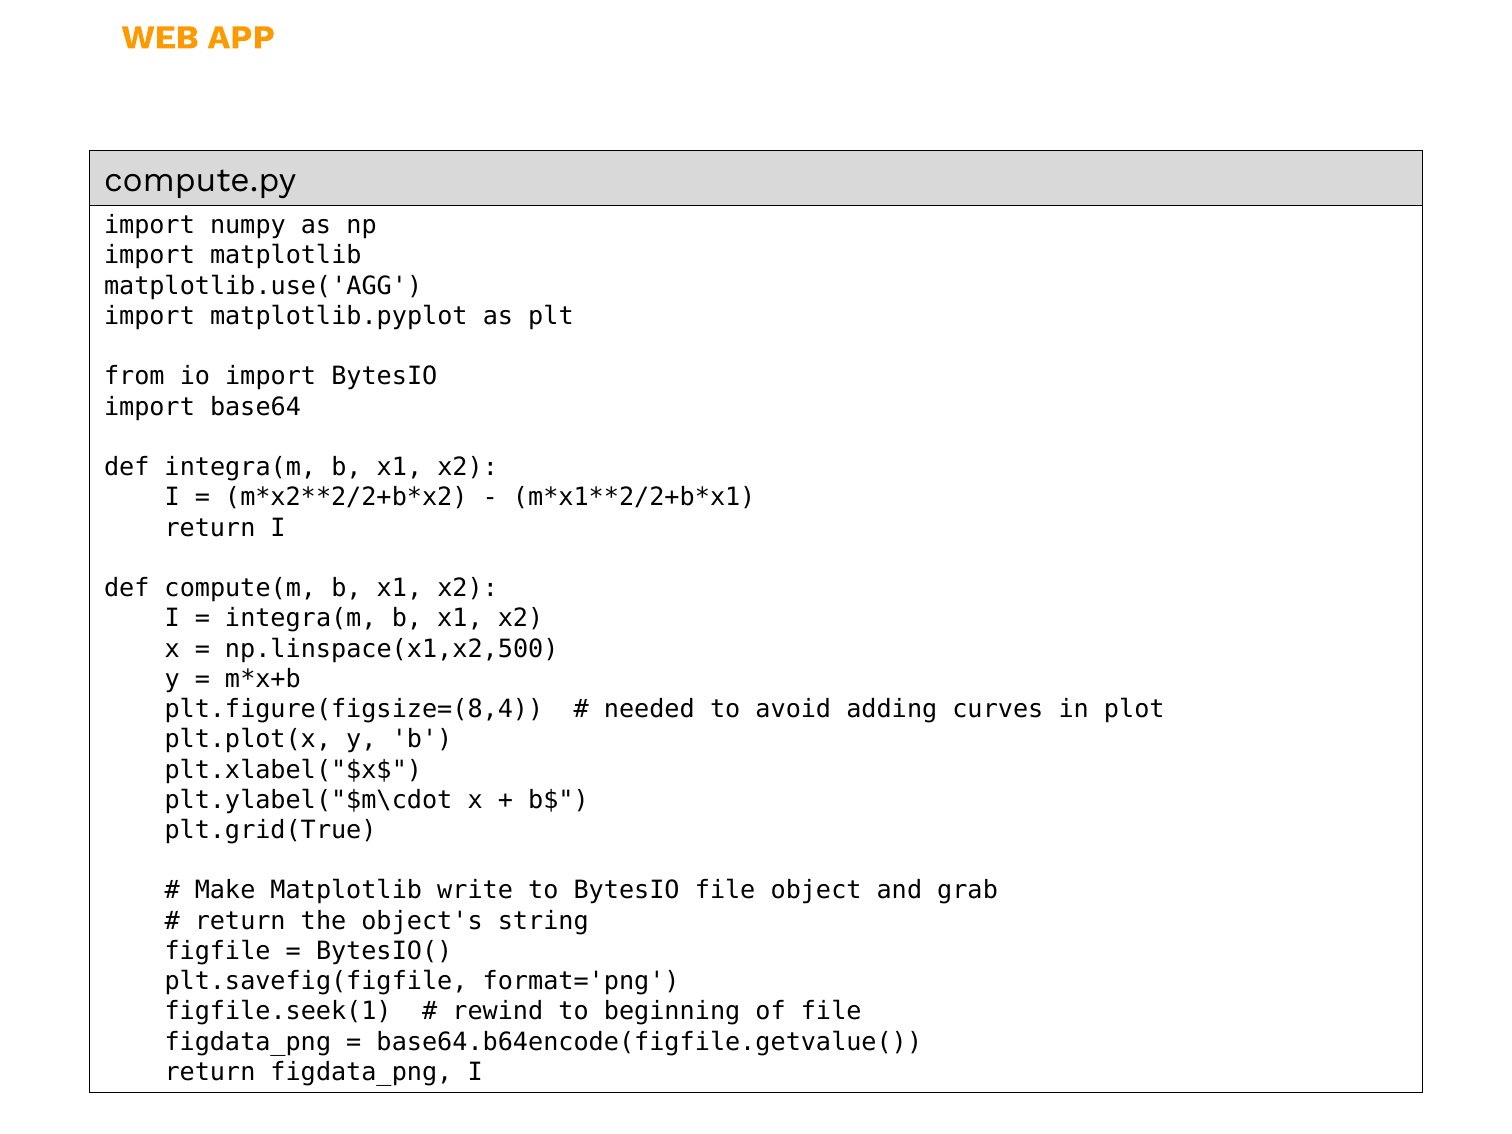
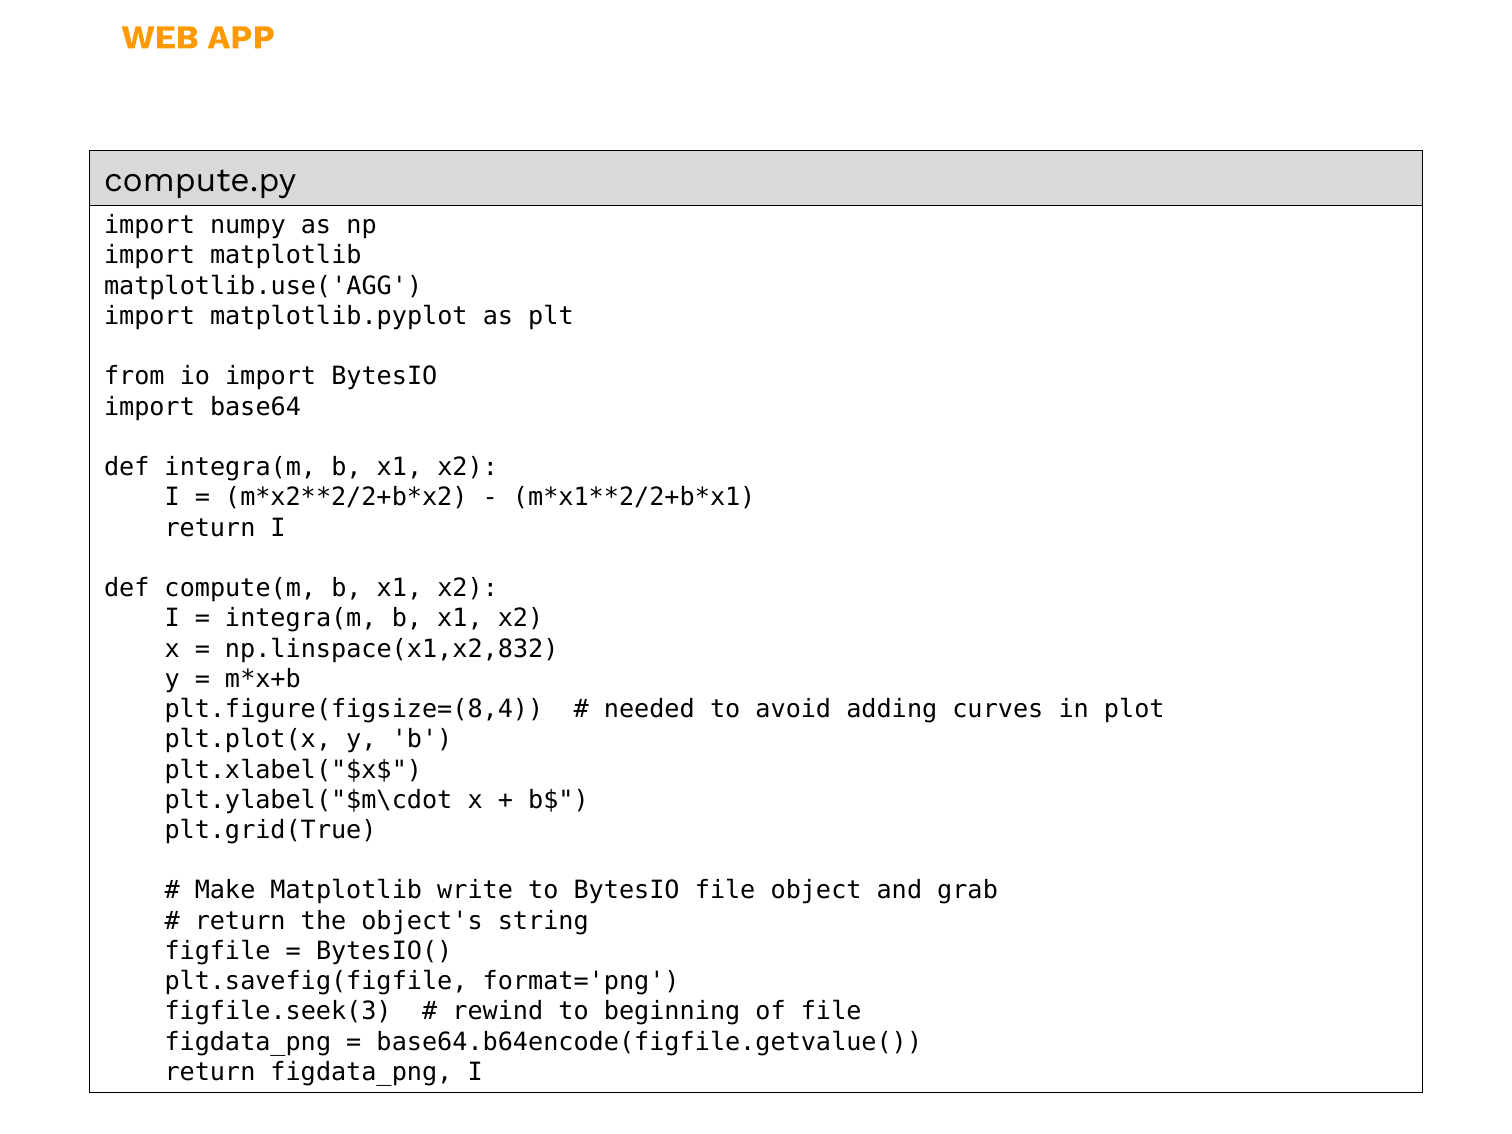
np.linspace(x1,x2,500: np.linspace(x1,x2,500 -> np.linspace(x1,x2,832
figfile.seek(1: figfile.seek(1 -> figfile.seek(3
